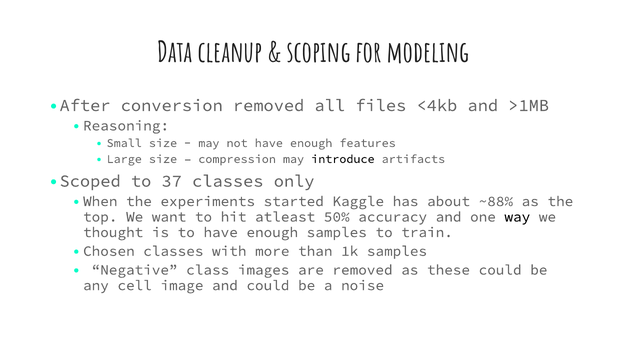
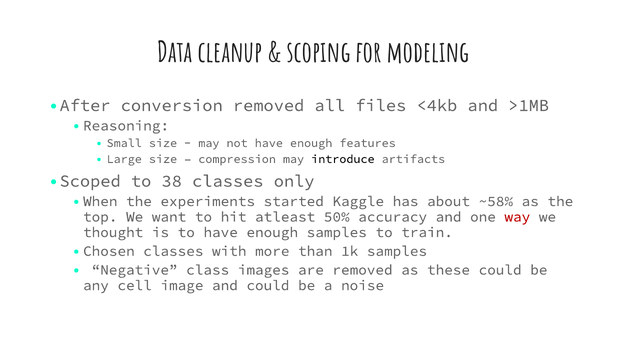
37: 37 -> 38
~88%: ~88% -> ~58%
way colour: black -> red
